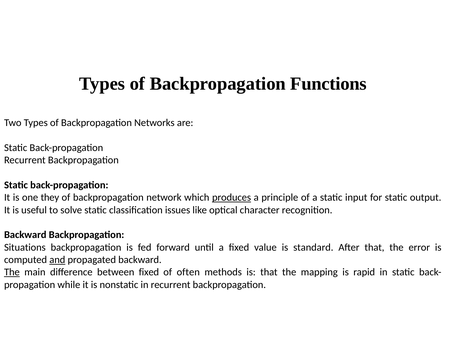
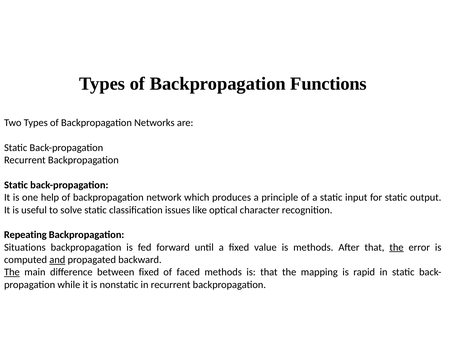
they: they -> help
produces underline: present -> none
Backward at (25, 235): Backward -> Repeating
is standard: standard -> methods
the at (396, 247) underline: none -> present
often: often -> faced
